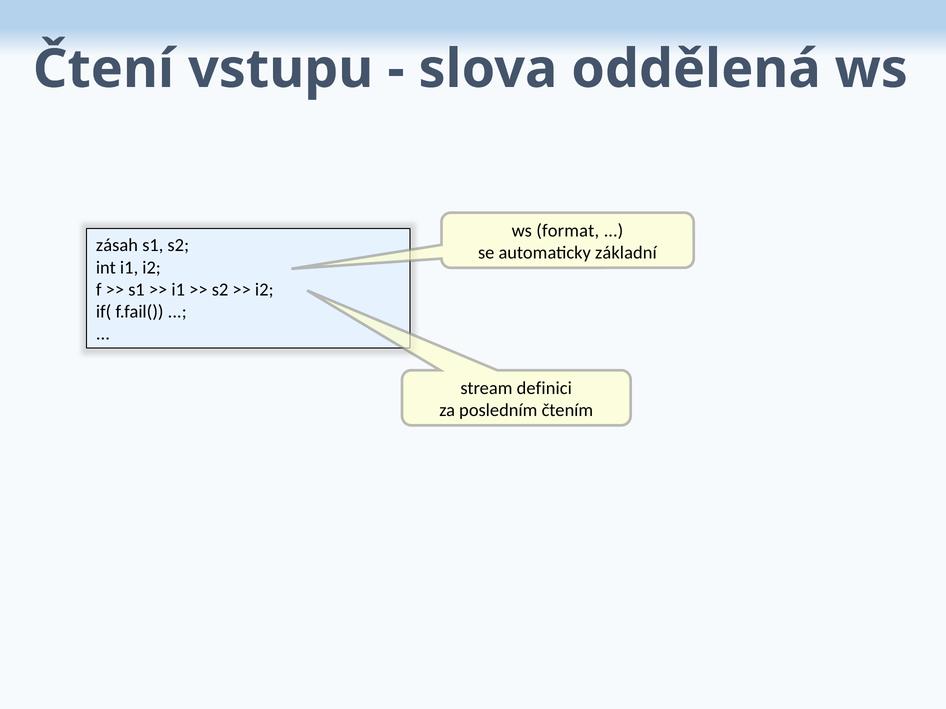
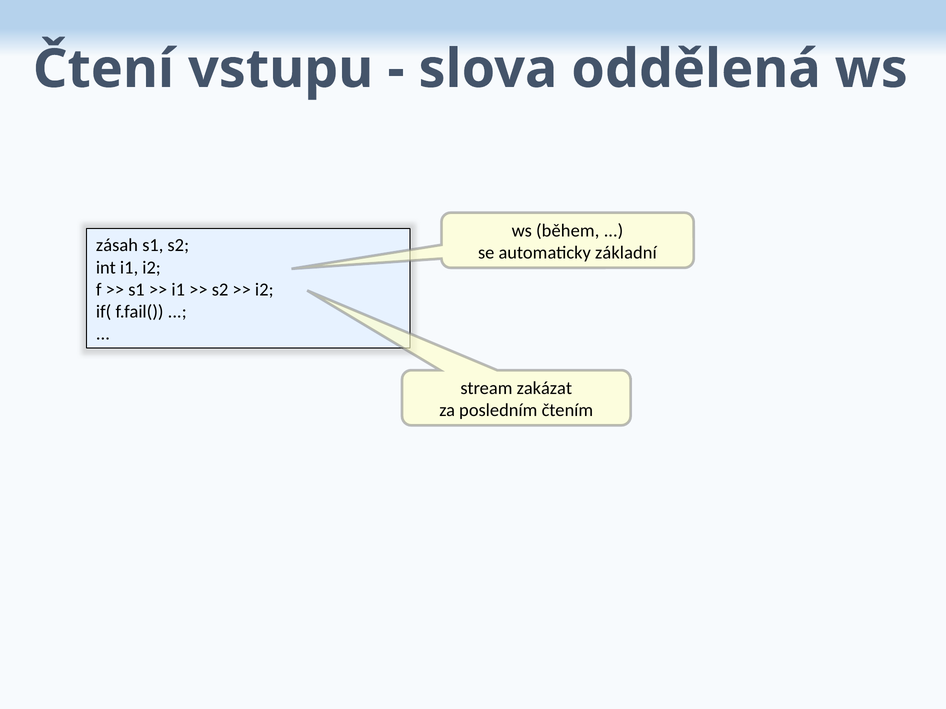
format: format -> během
definici: definici -> zakázat
